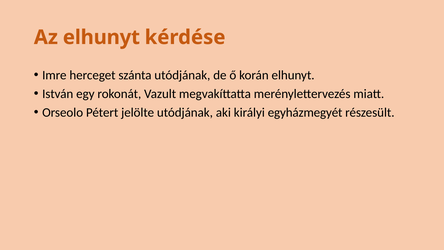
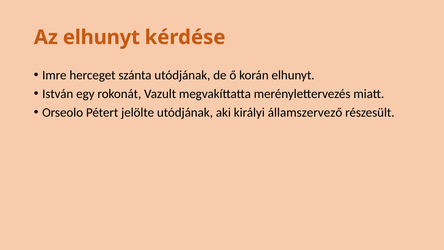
egyházmegyét: egyházmegyét -> államszervező
